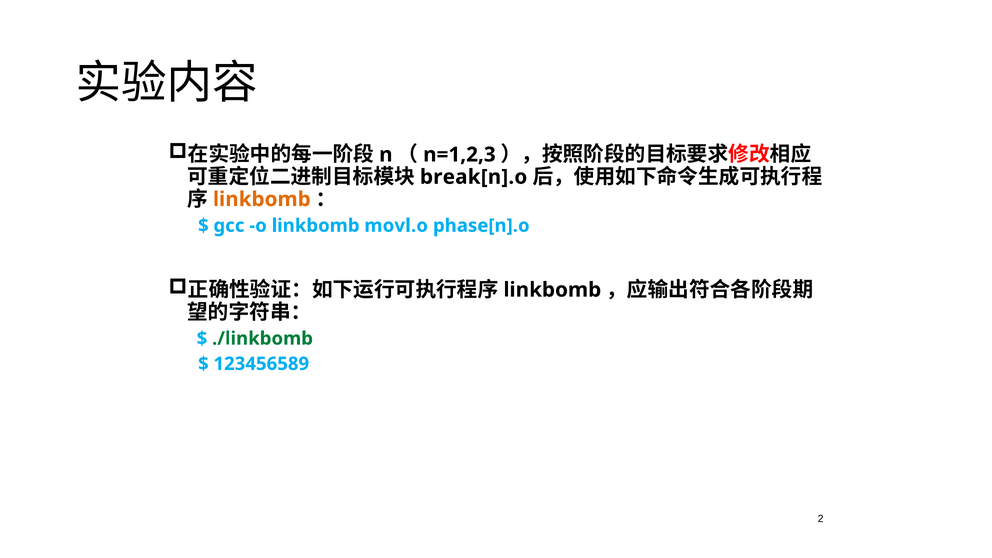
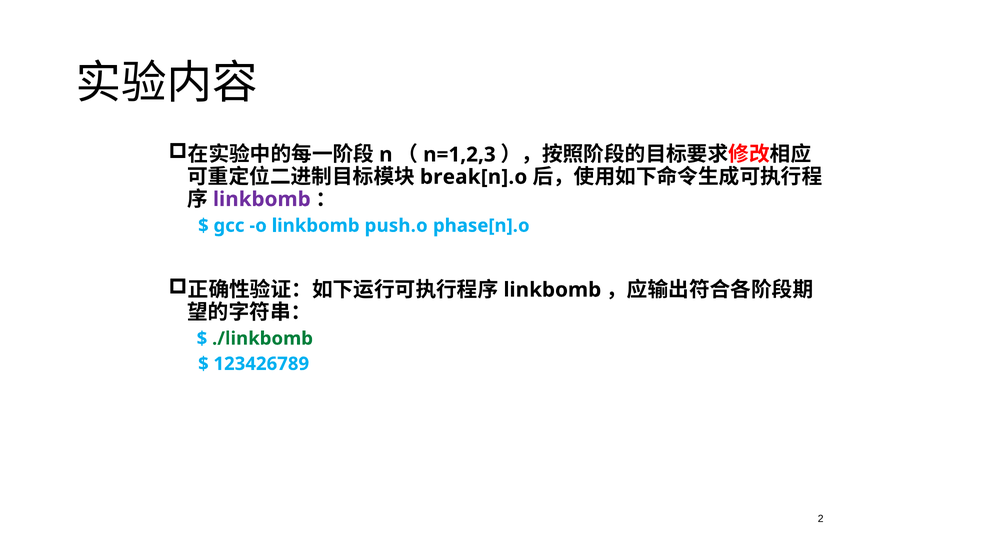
linkbomb at (262, 199) colour: orange -> purple
movl.o: movl.o -> push.o
123456589: 123456589 -> 123426789
